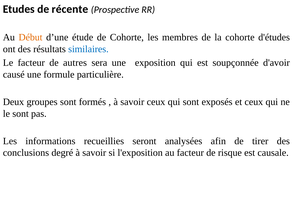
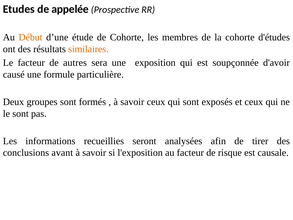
récente: récente -> appelée
similaires colour: blue -> orange
degré: degré -> avant
